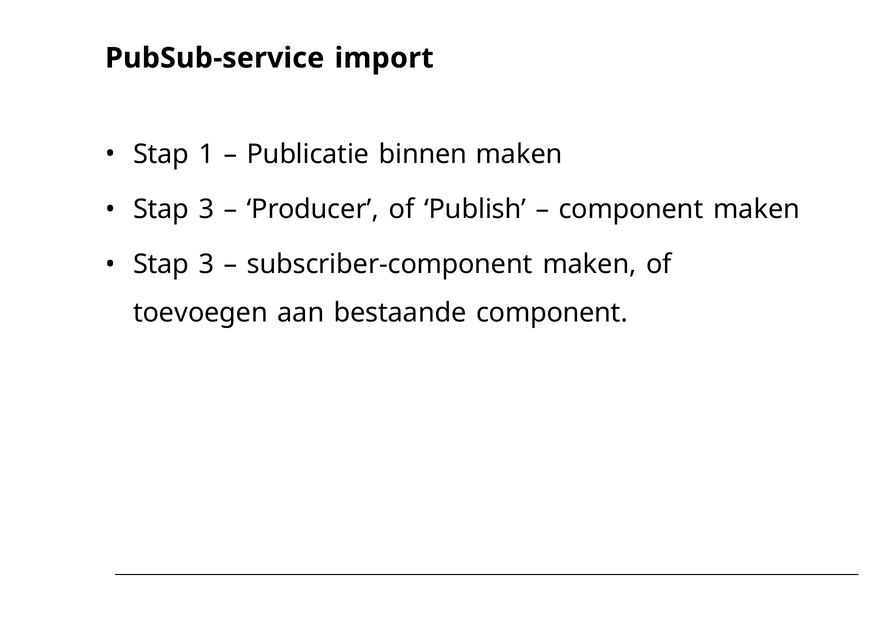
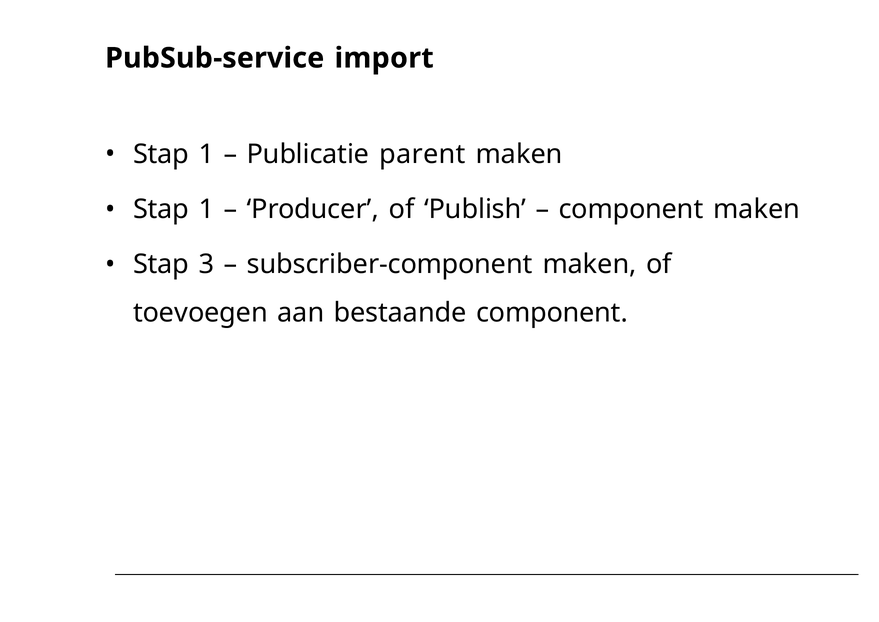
binnen: binnen -> parent
3 at (207, 209): 3 -> 1
